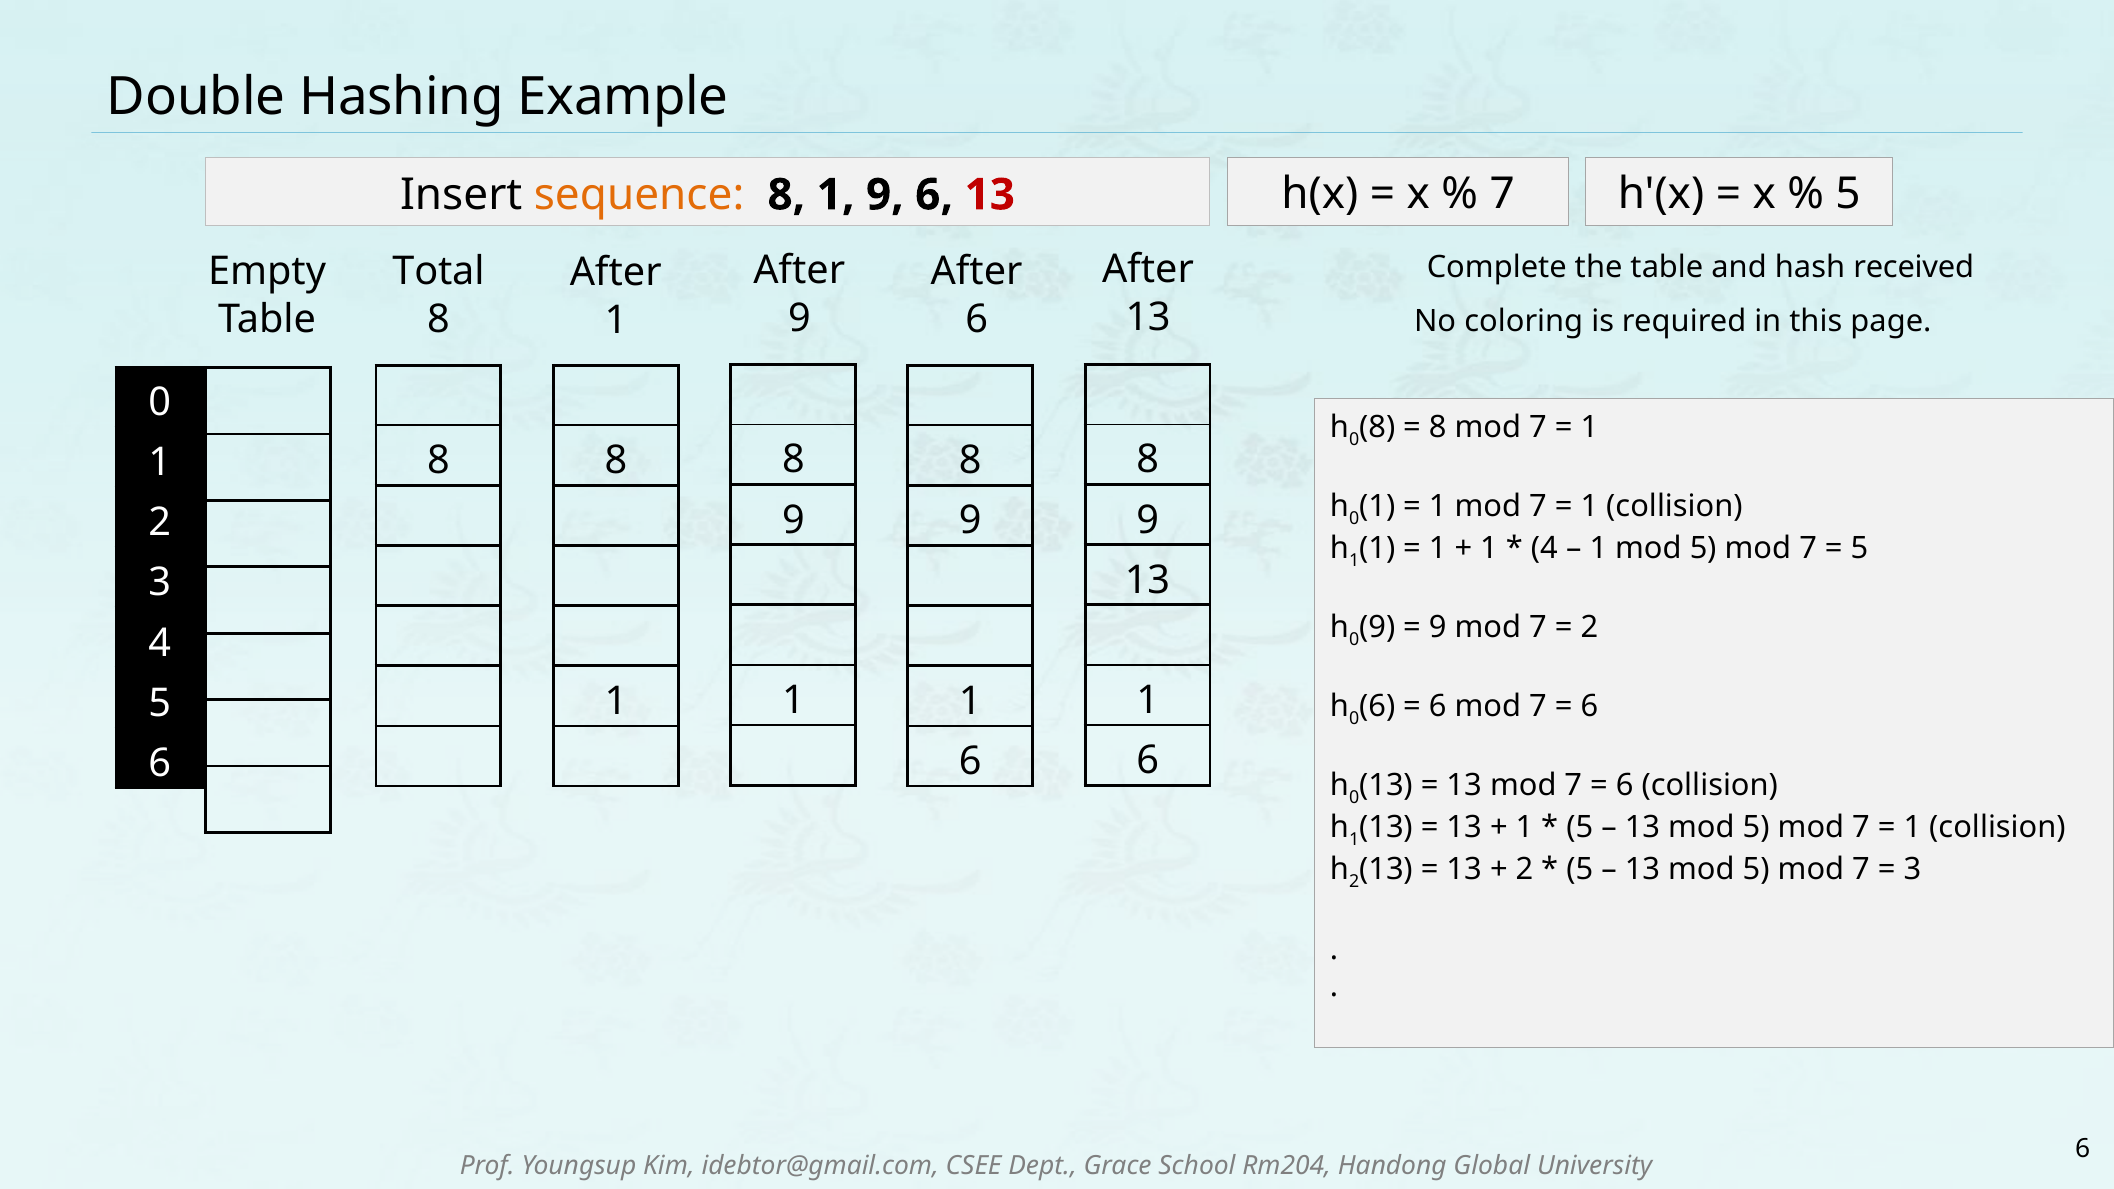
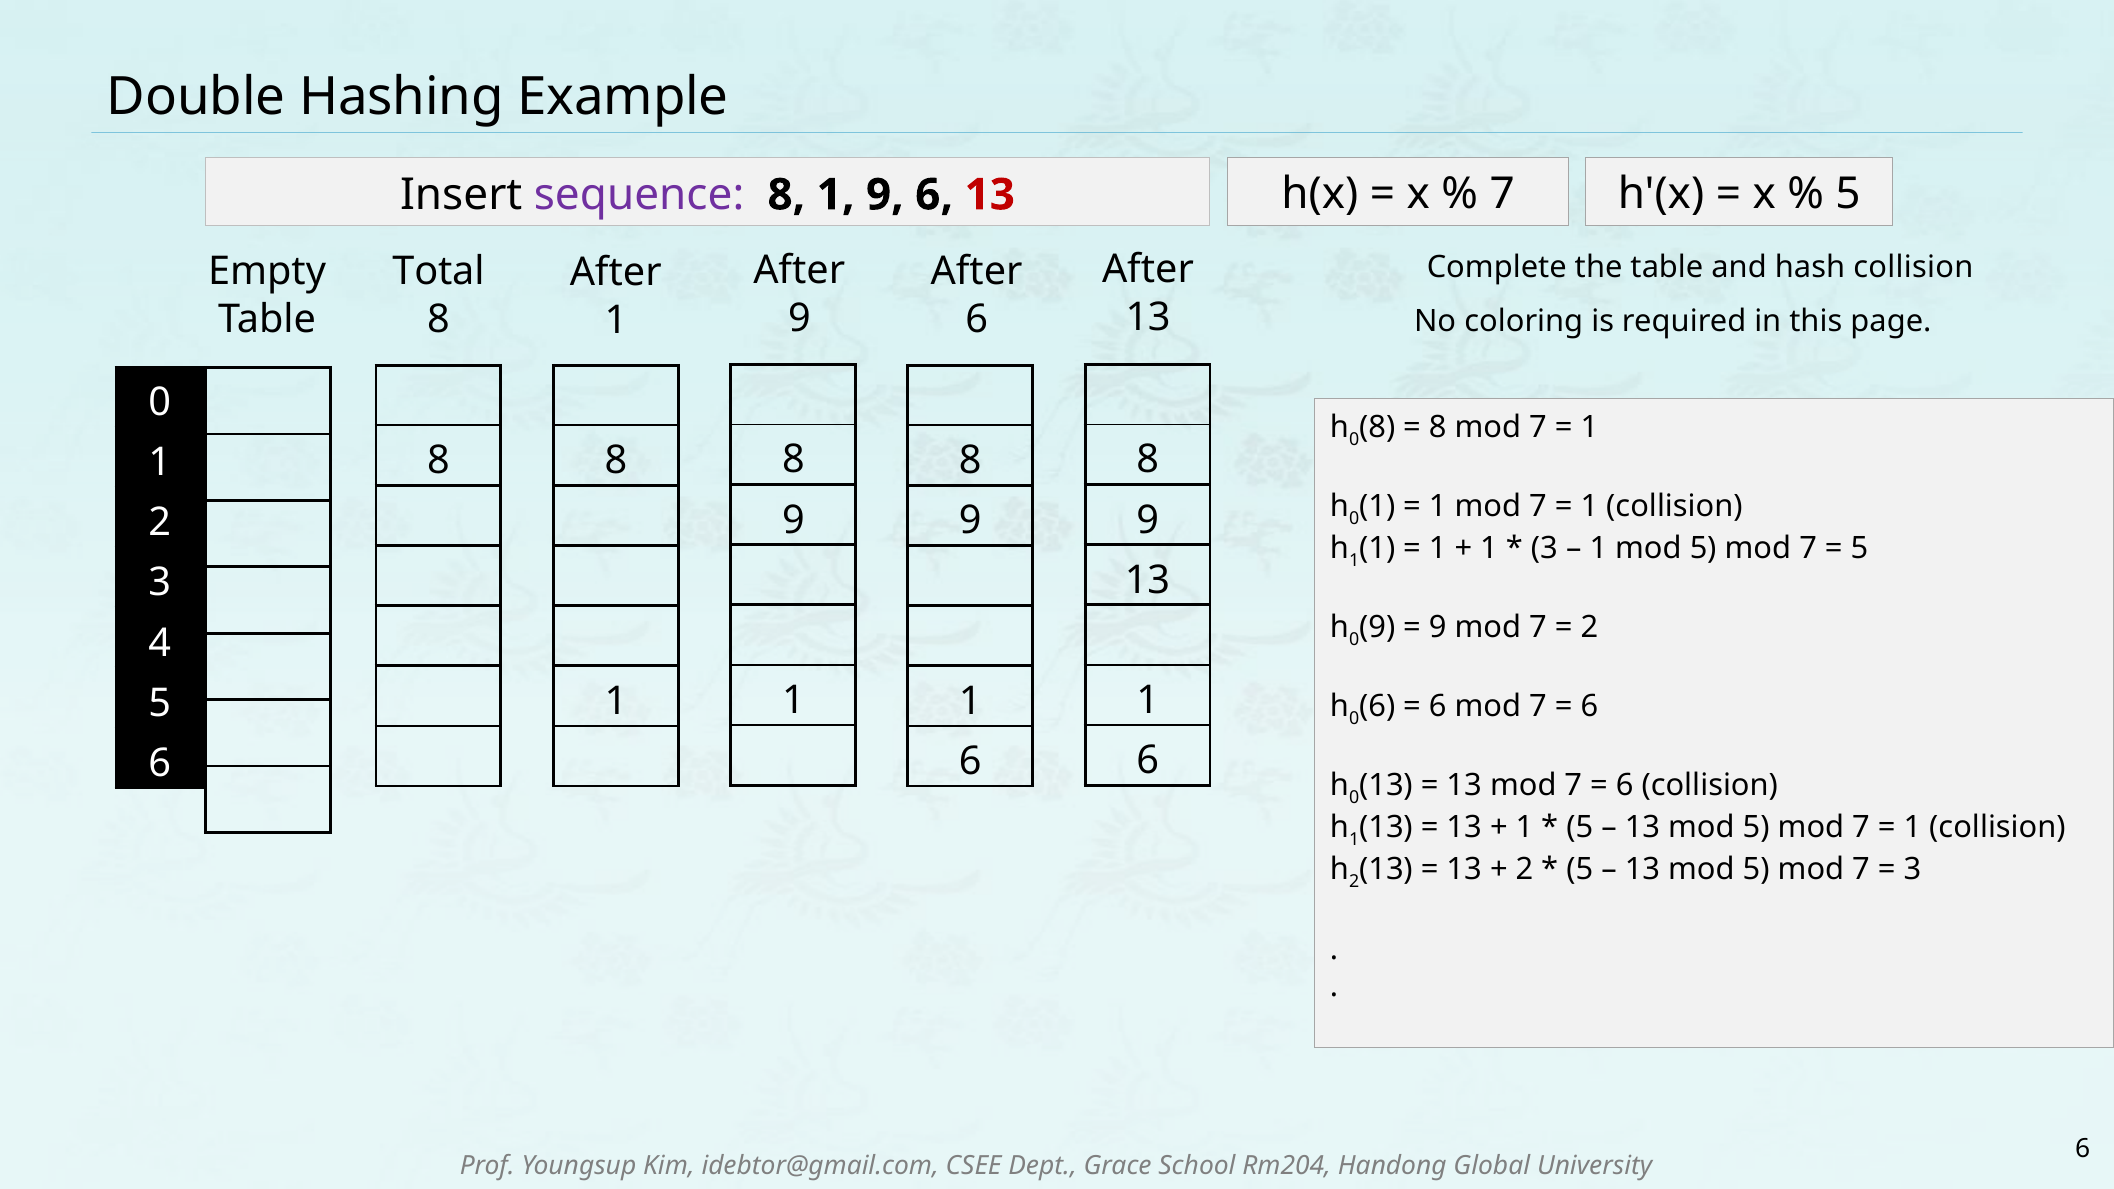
sequence colour: orange -> purple
hash received: received -> collision
4 at (1544, 548): 4 -> 3
